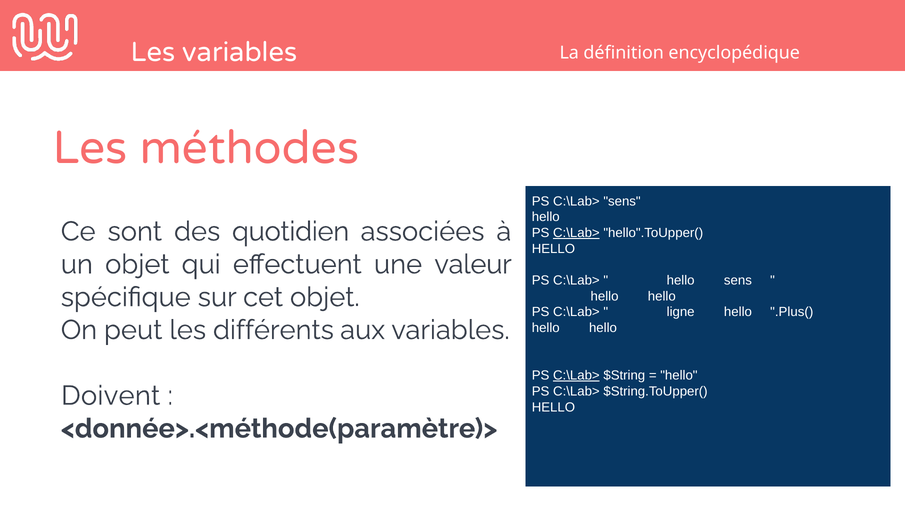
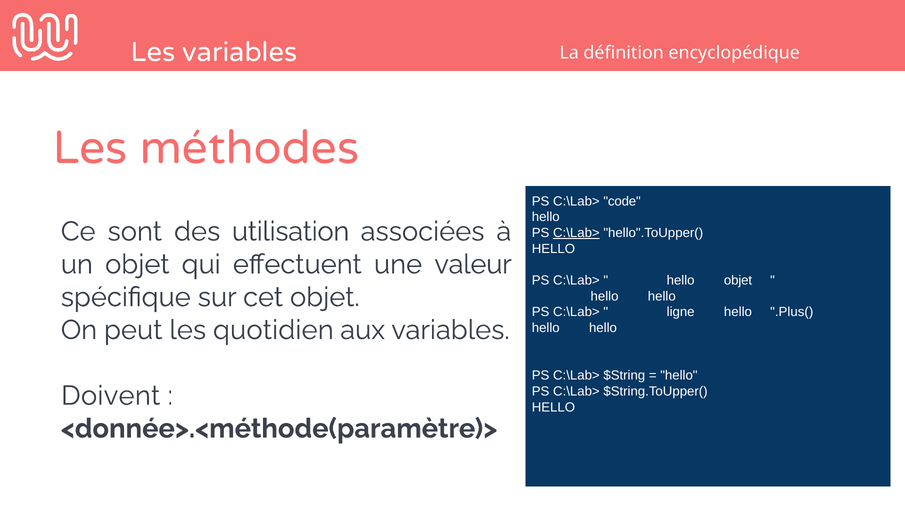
C:\Lab> sens: sens -> code
quotidien: quotidien -> utilisation
hello sens: sens -> objet
différents: différents -> quotidien
C:\Lab> at (576, 375) underline: present -> none
